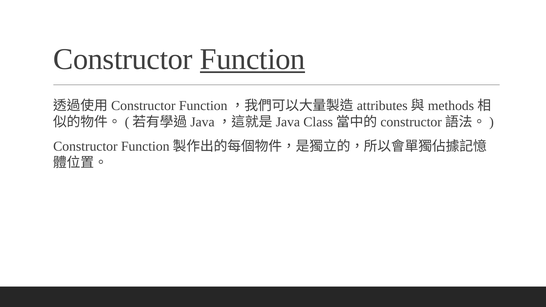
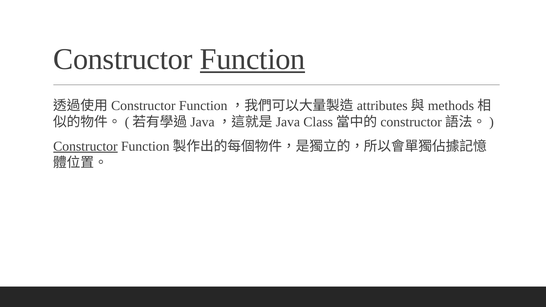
Constructor at (85, 146) underline: none -> present
